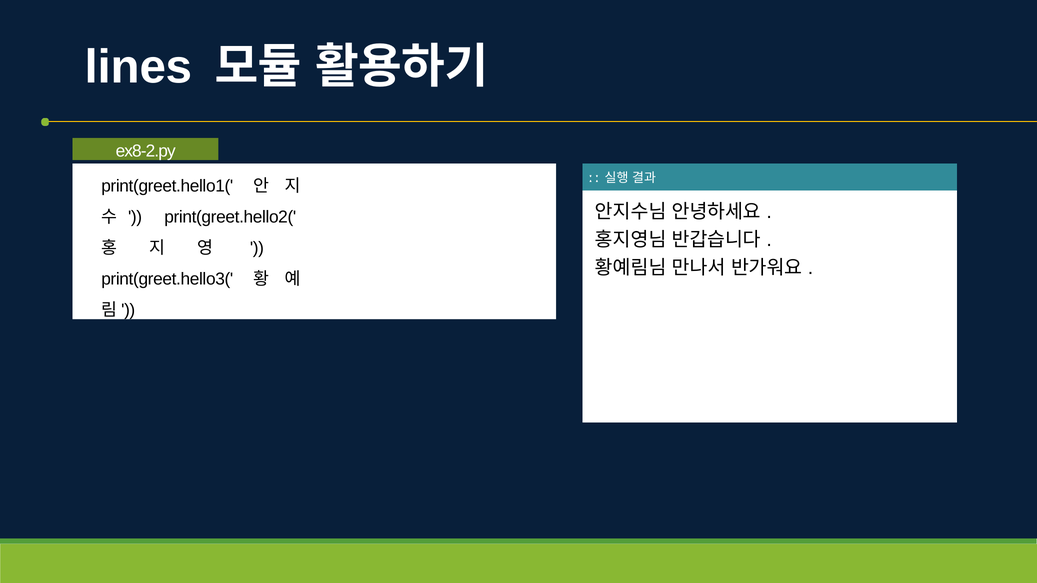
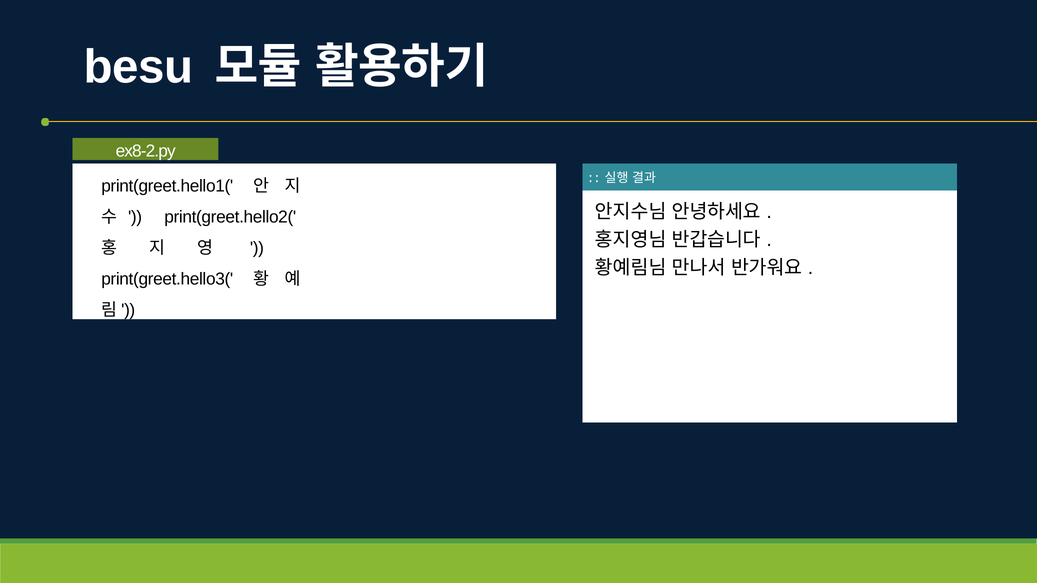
lines: lines -> besu
